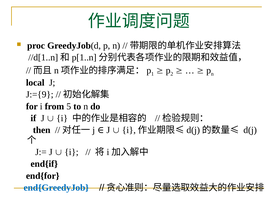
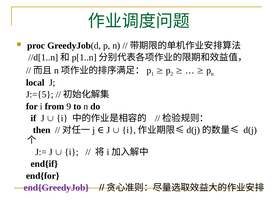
J:={9: J:={9 -> J:={5
5: 5 -> 9
end{GreedyJob colour: blue -> purple
